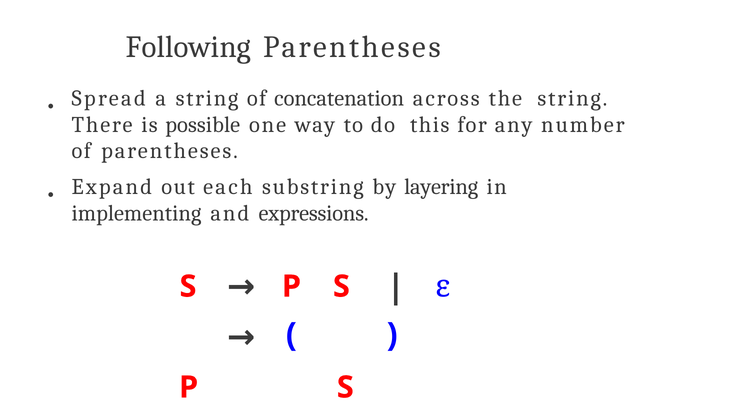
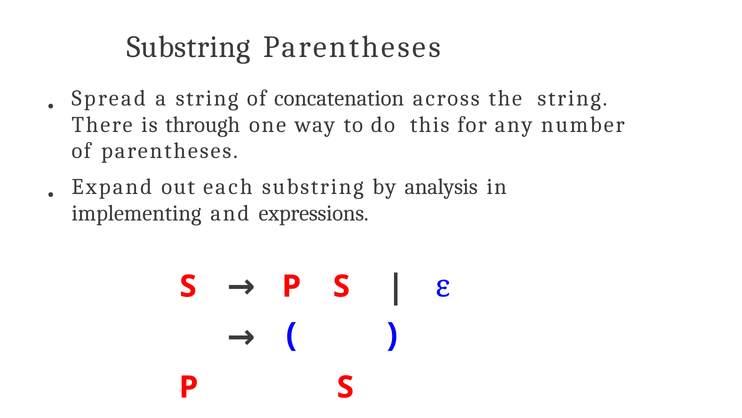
Following at (189, 47): Following -> Substring
possible: possible -> through
layering: layering -> analysis
